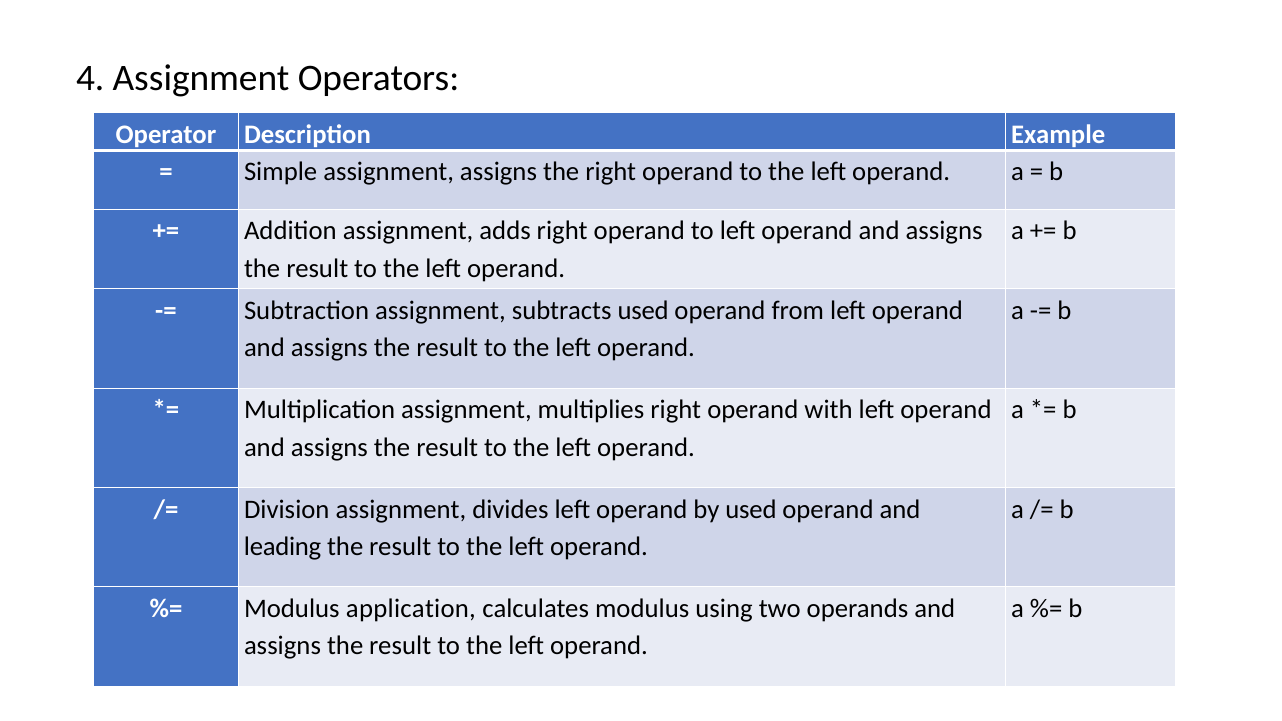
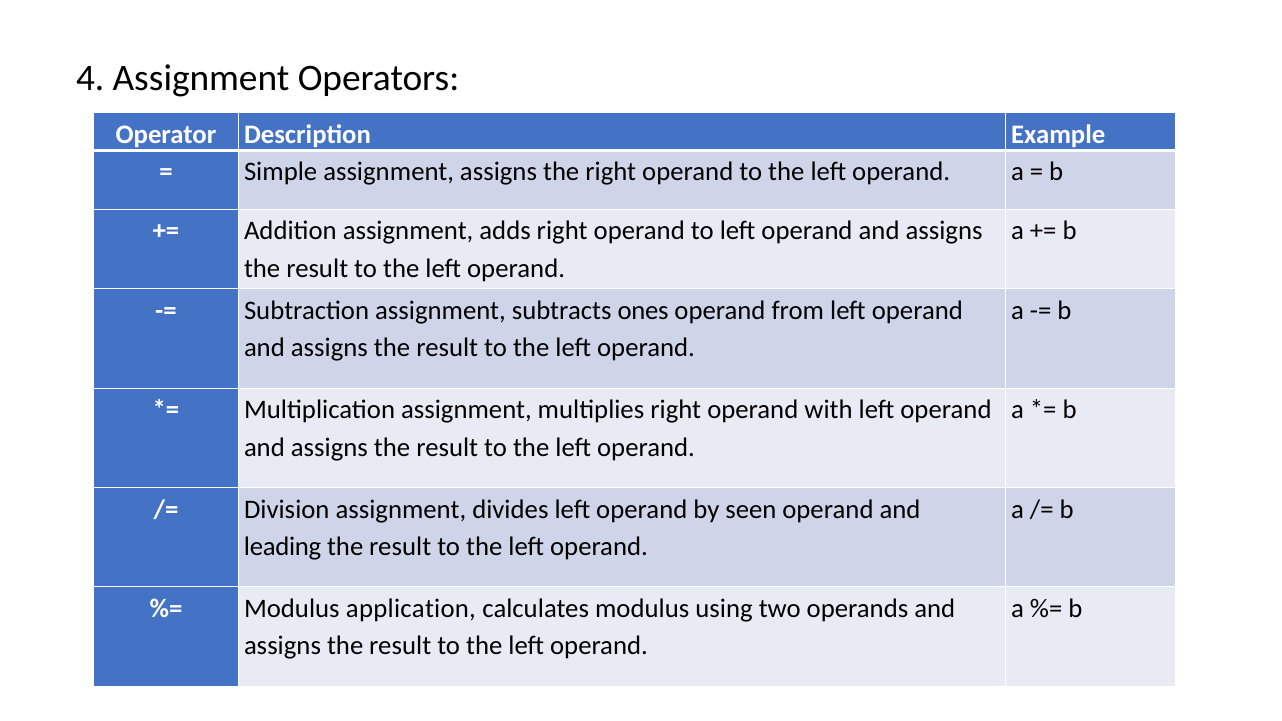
subtracts used: used -> ones
by used: used -> seen
